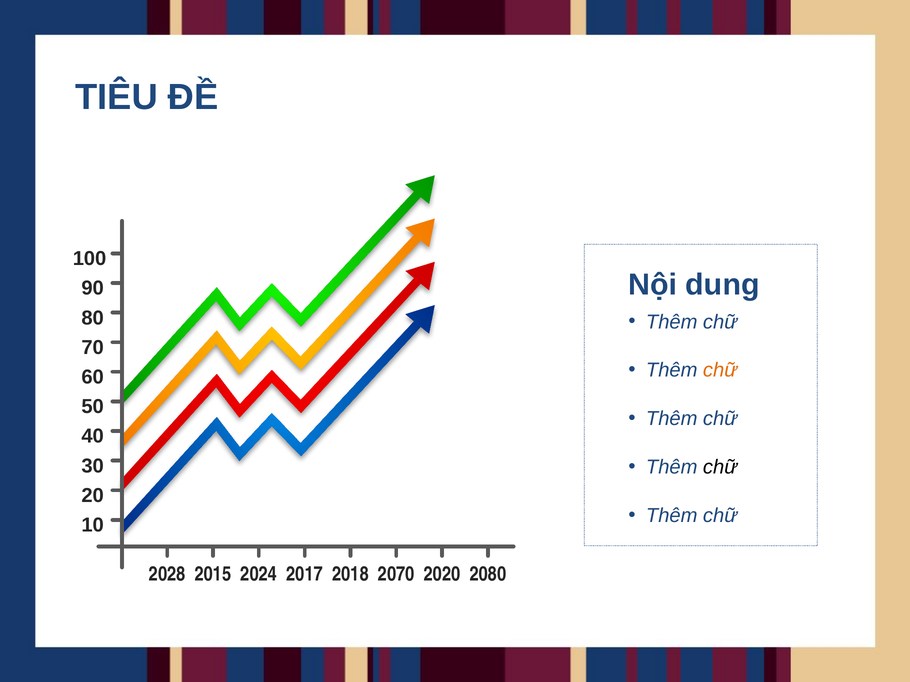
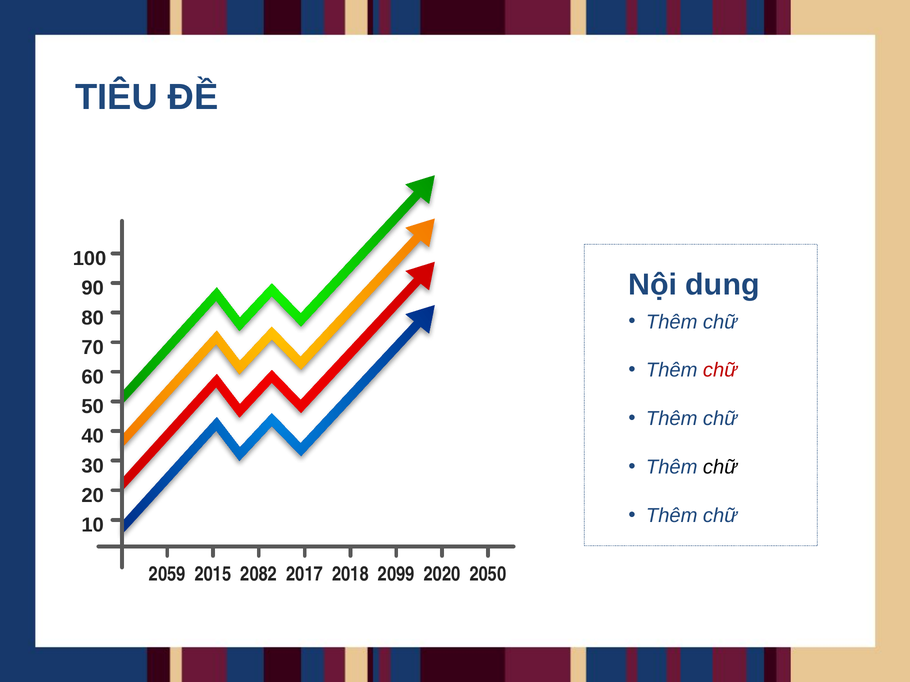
chữ at (720, 371) colour: orange -> red
2028: 2028 -> 2059
2024: 2024 -> 2082
2070: 2070 -> 2099
2080: 2080 -> 2050
